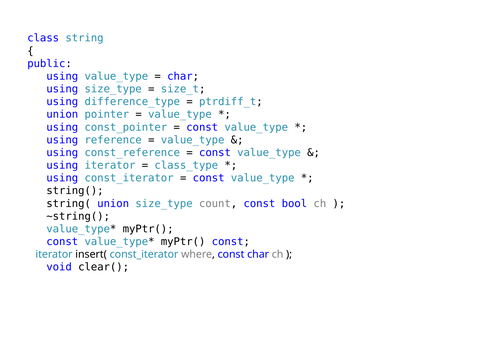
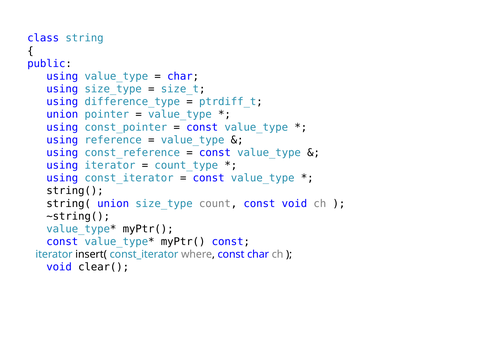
class_type: class_type -> count_type
const bool: bool -> void
